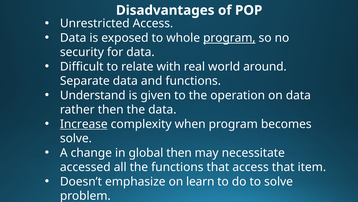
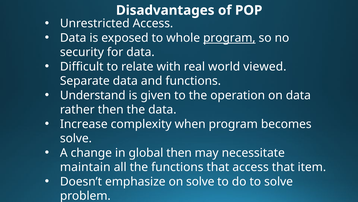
around: around -> viewed
Increase underline: present -> none
accessed: accessed -> maintain
on learn: learn -> solve
